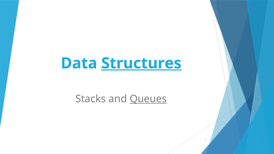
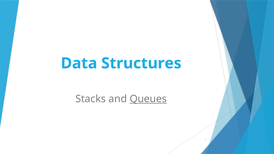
Structures underline: present -> none
